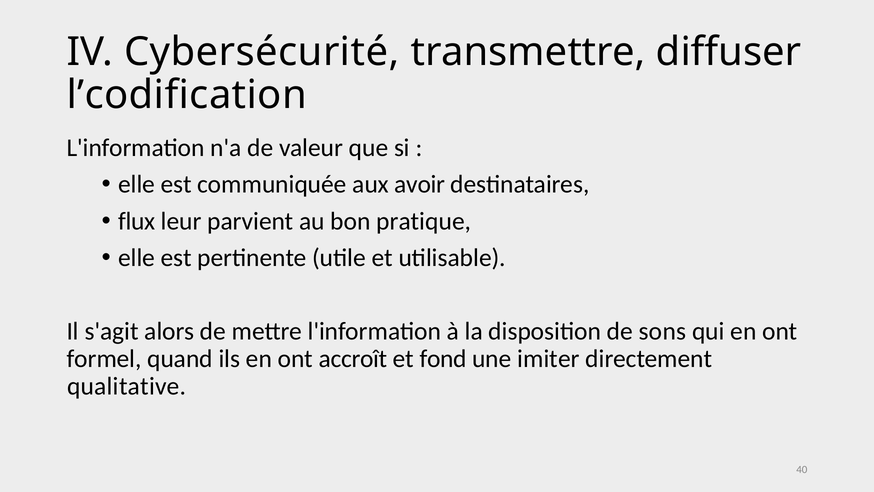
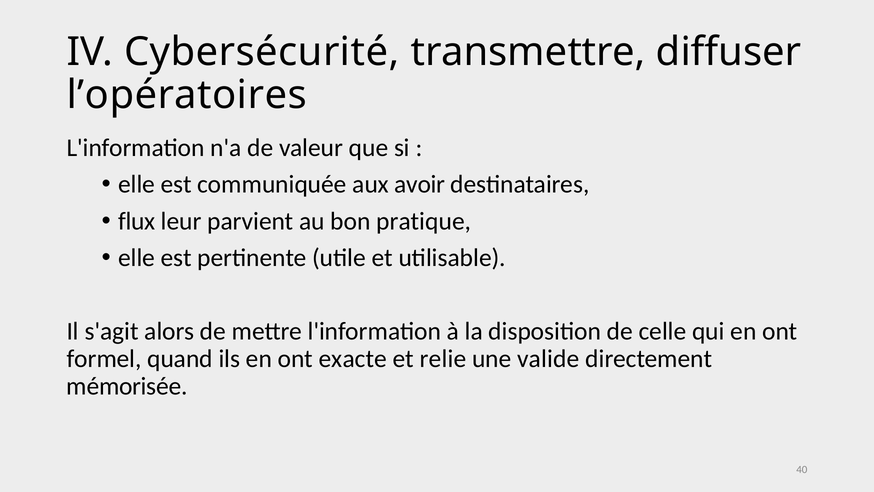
l’codification: l’codification -> l’opératoires
sons: sons -> celle
accroît: accroît -> exacte
fond: fond -> relie
imiter: imiter -> valide
qualitative: qualitative -> mémorisée
